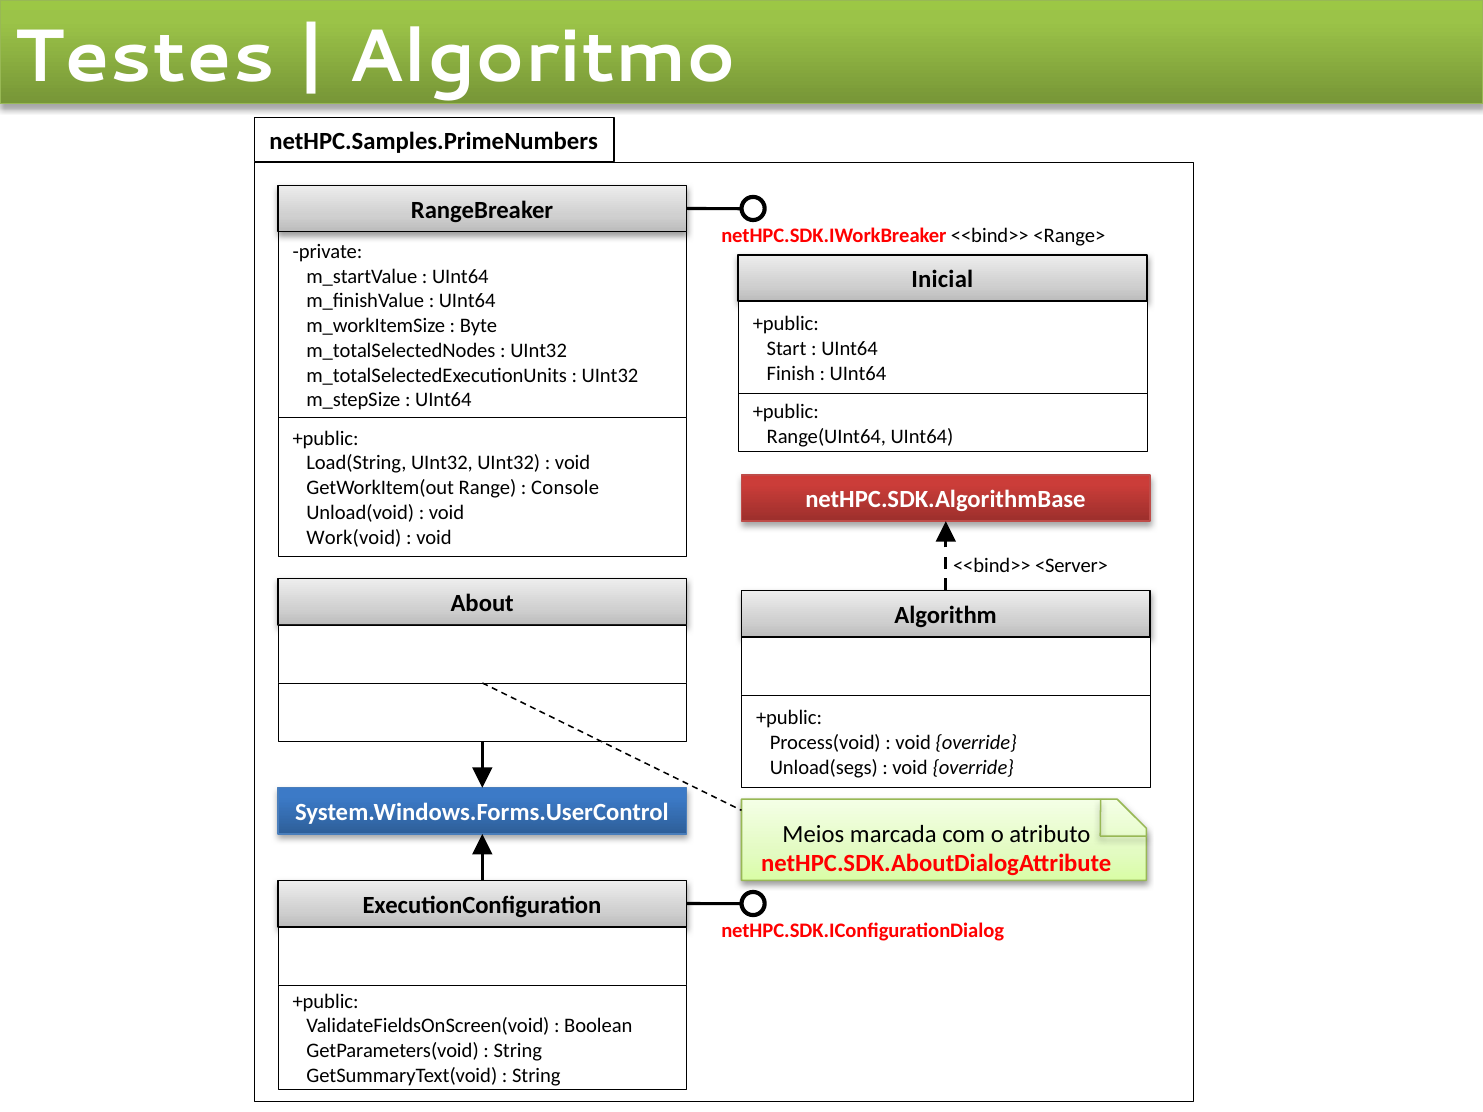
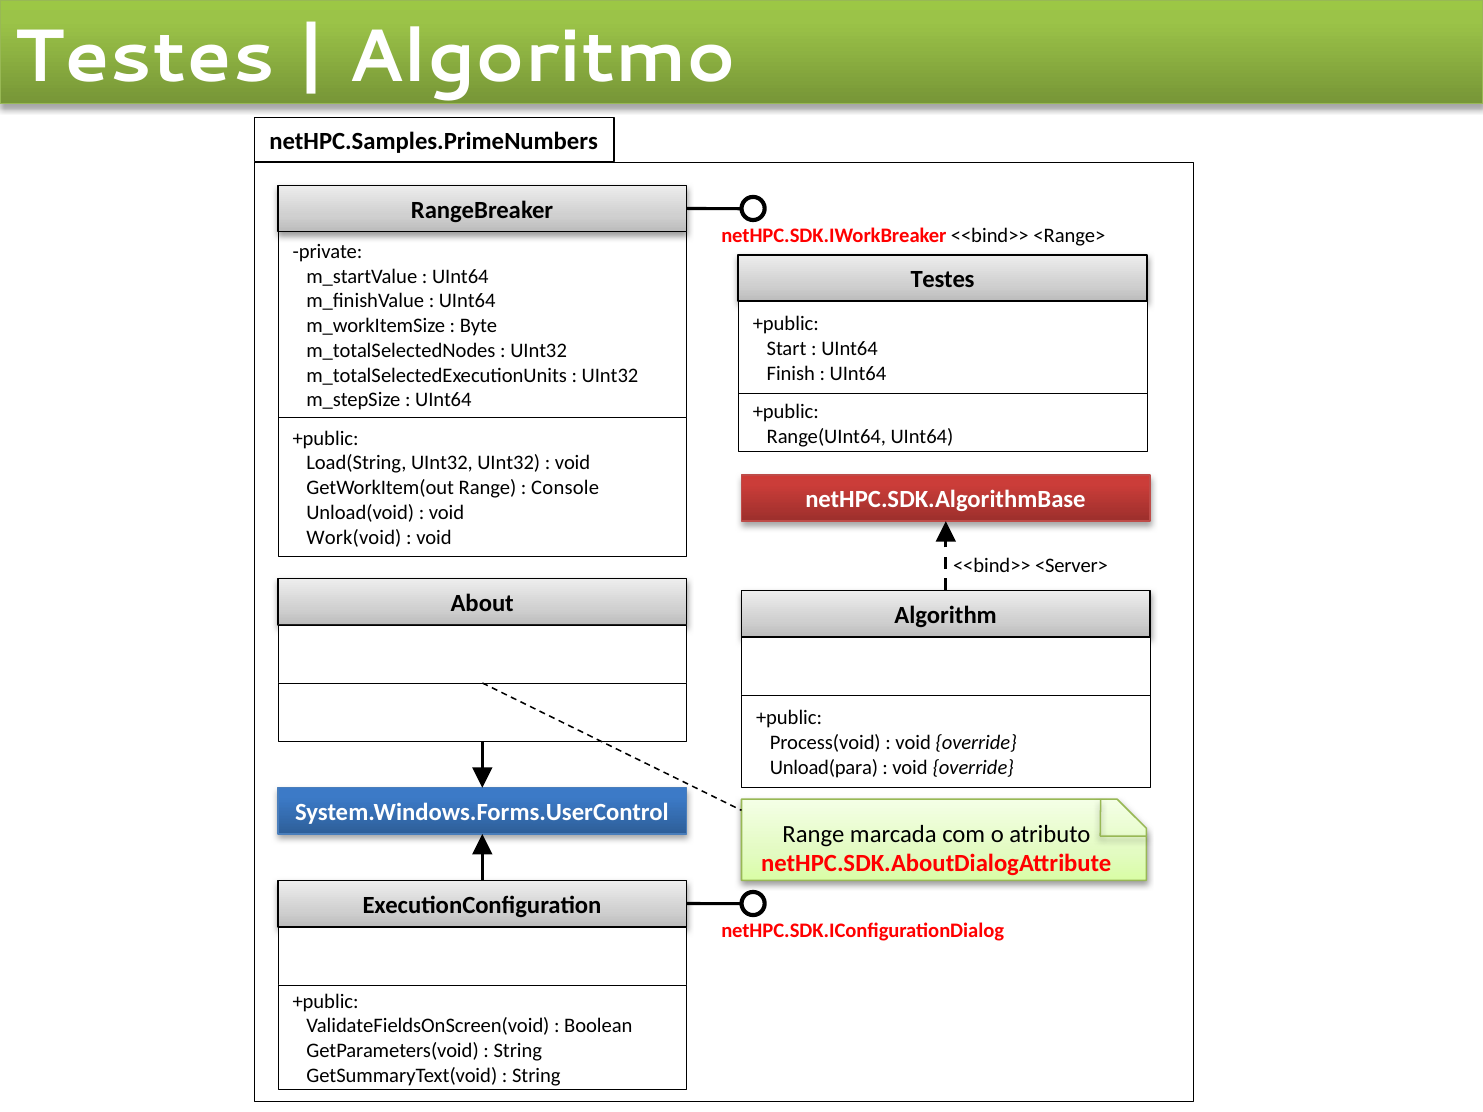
Inicial at (942, 280): Inicial -> Testes
Unload(segs: Unload(segs -> Unload(para
Meios at (813, 834): Meios -> Range
